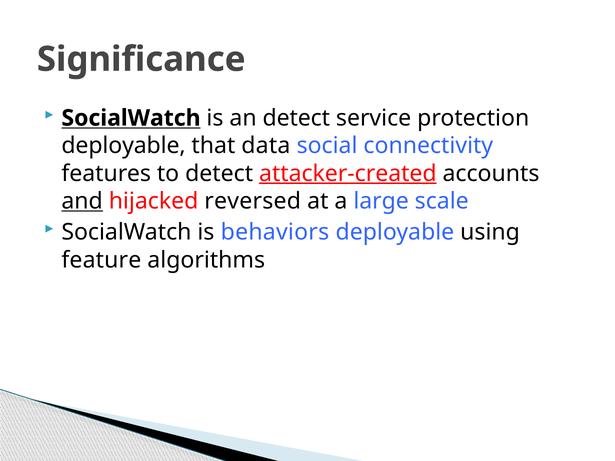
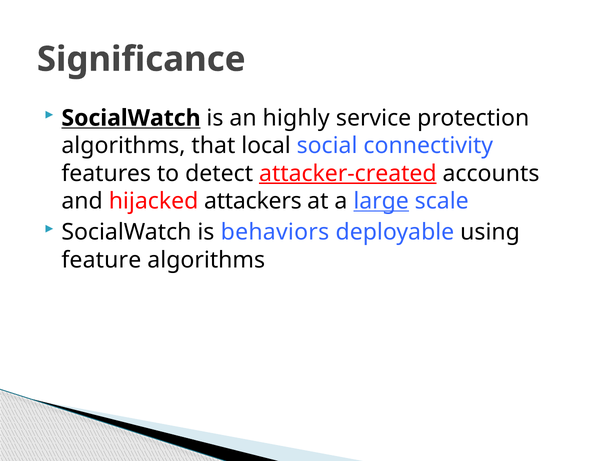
an detect: detect -> highly
deployable at (124, 146): deployable -> algorithms
data: data -> local
and underline: present -> none
reversed: reversed -> attackers
large underline: none -> present
